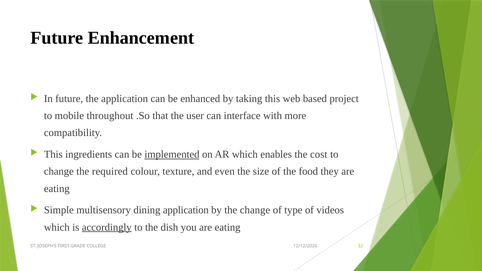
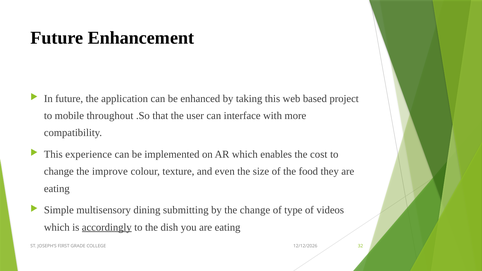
ingredients: ingredients -> experience
implemented underline: present -> none
required: required -> improve
dining application: application -> submitting
